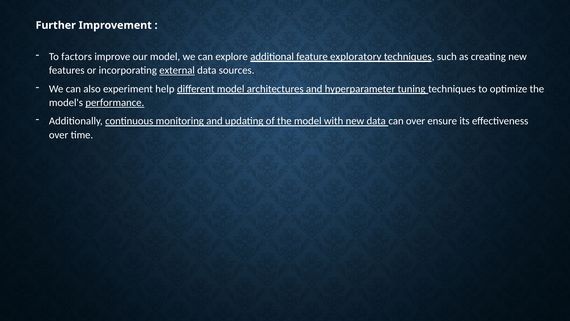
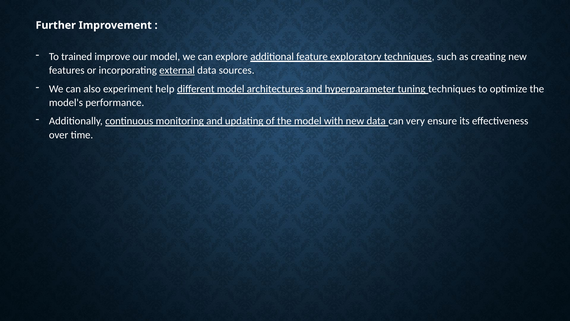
factors: factors -> trained
performance underline: present -> none
can over: over -> very
